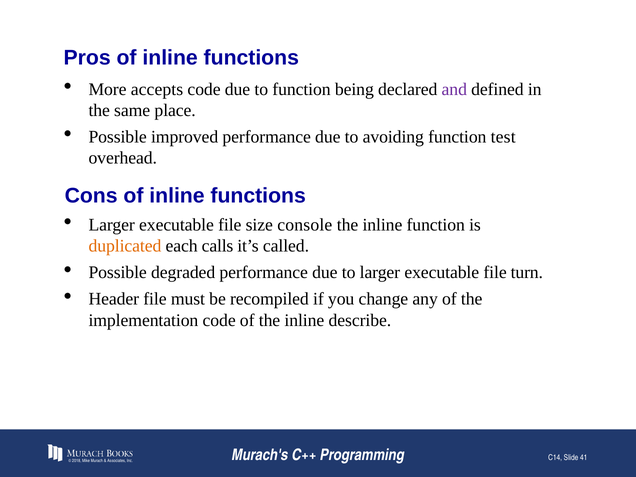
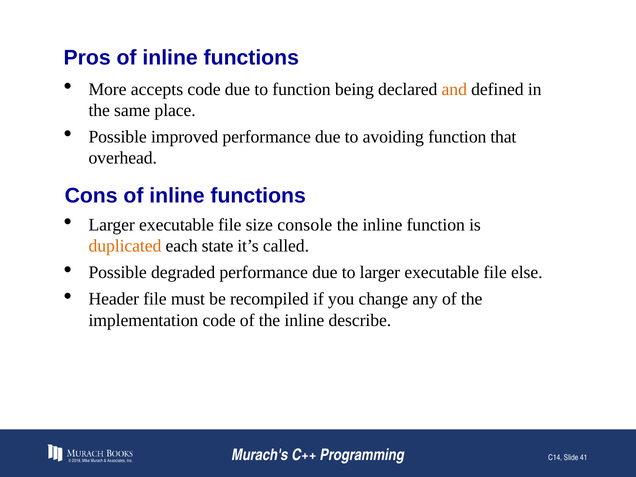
and colour: purple -> orange
test: test -> that
calls: calls -> state
turn: turn -> else
